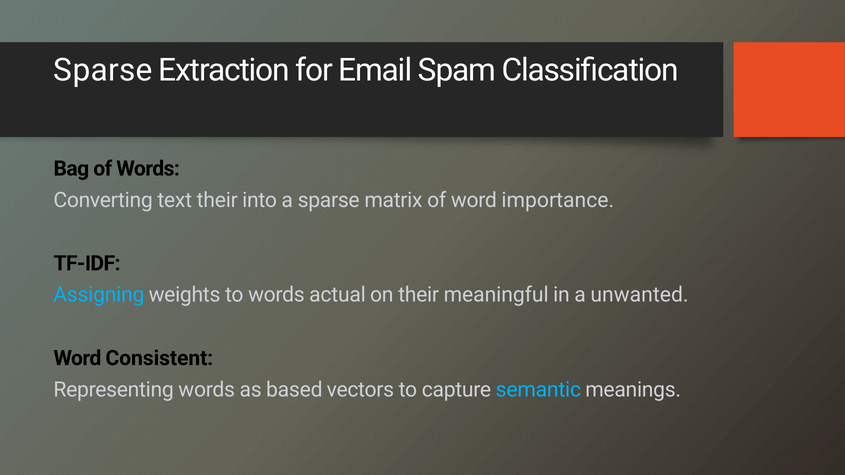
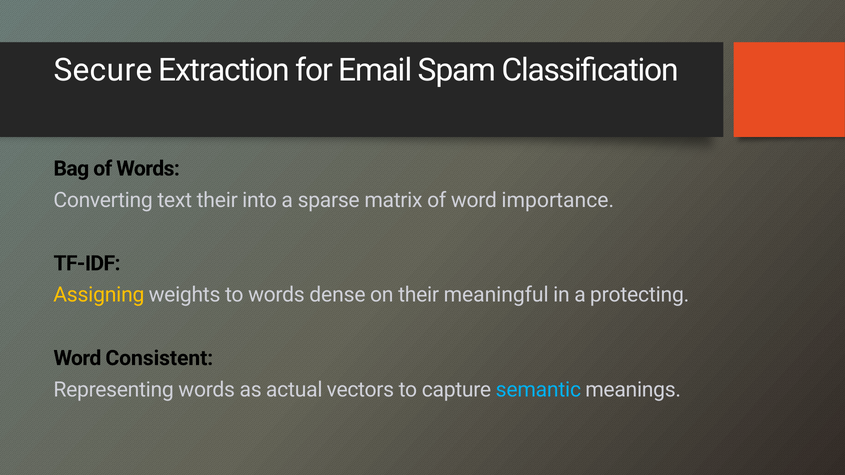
Sparse at (103, 70): Sparse -> Secure
Assigning colour: light blue -> yellow
actual: actual -> dense
unwanted: unwanted -> protecting
based: based -> actual
